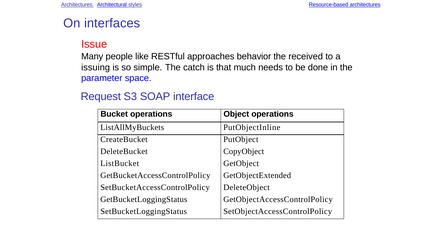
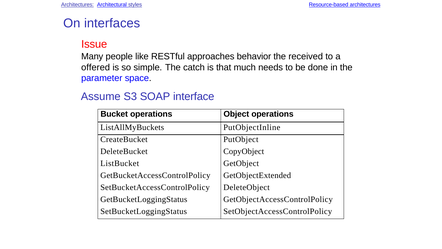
issuing: issuing -> offered
Request: Request -> Assume
